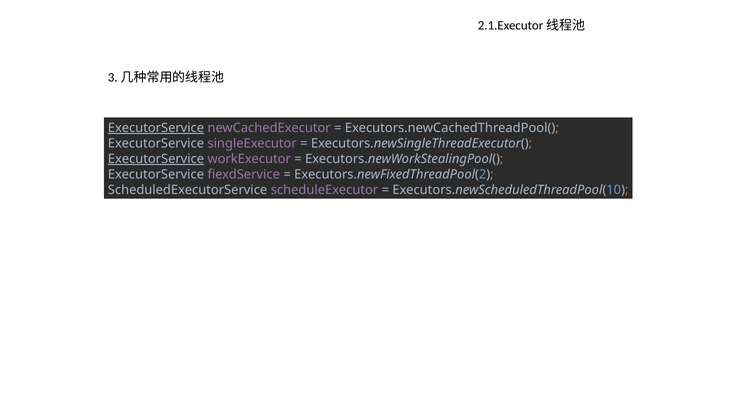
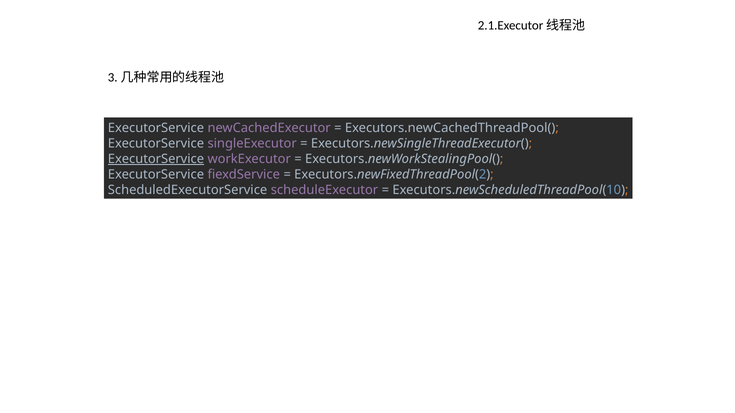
ExecutorService at (156, 128) underline: present -> none
